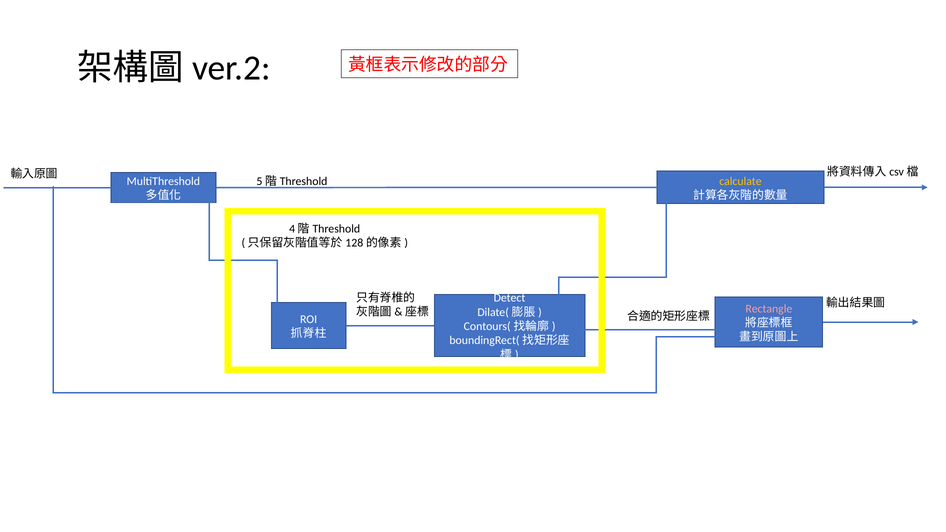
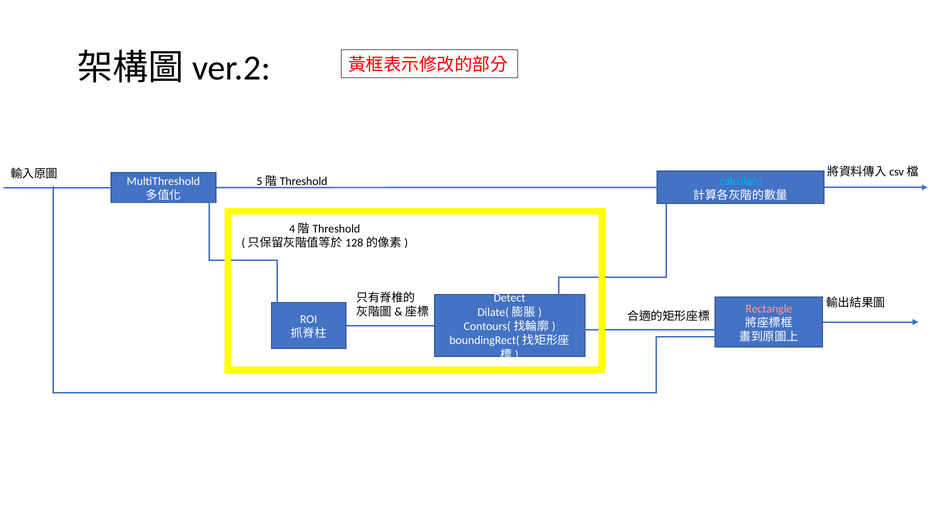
calculate colour: yellow -> light blue
